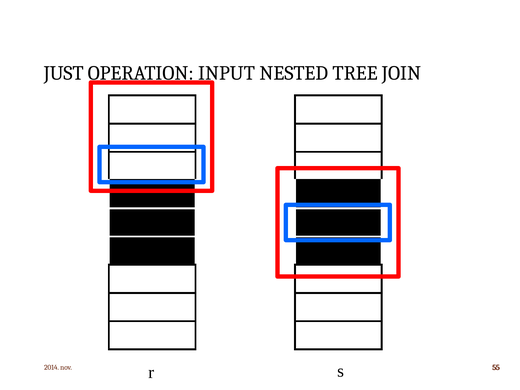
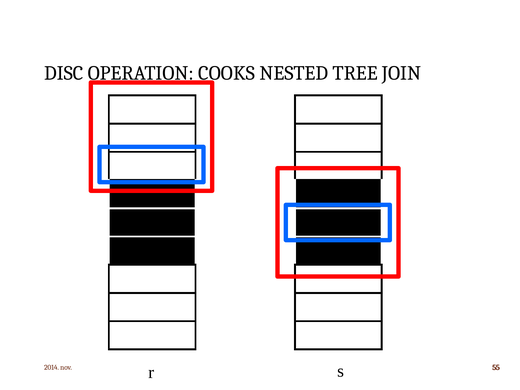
JUST: JUST -> DISC
INPUT: INPUT -> COOKS
